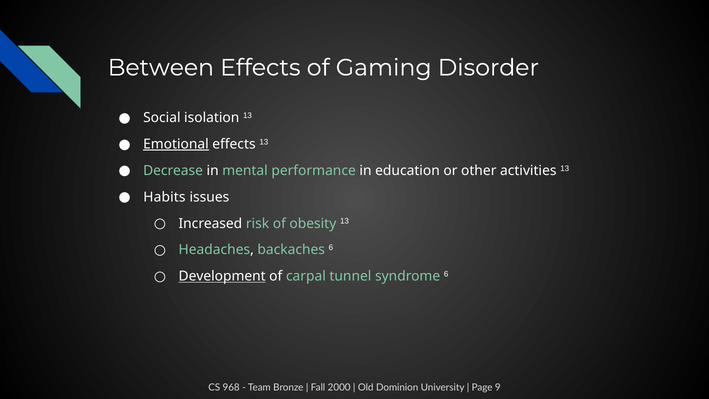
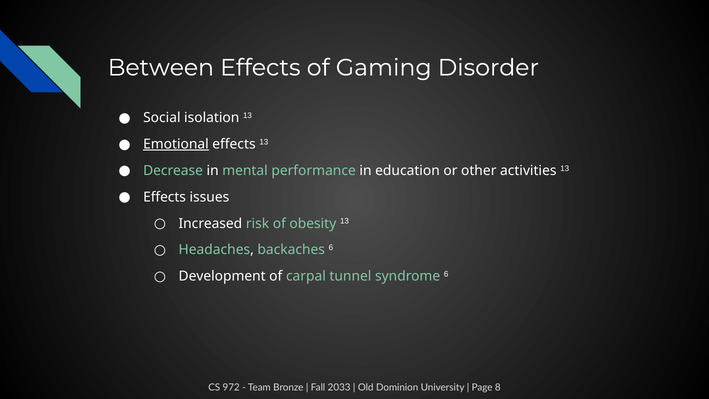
Habits at (164, 197): Habits -> Effects
Development underline: present -> none
968: 968 -> 972
2000: 2000 -> 2033
9: 9 -> 8
